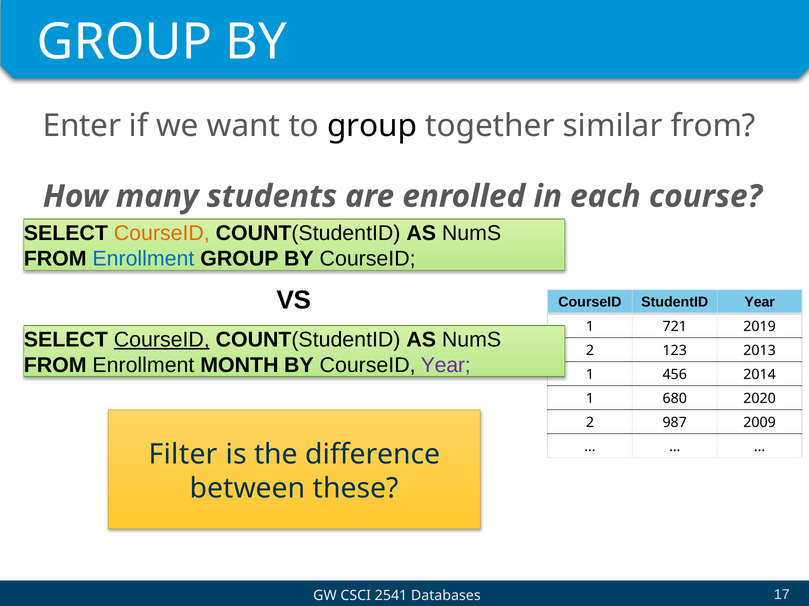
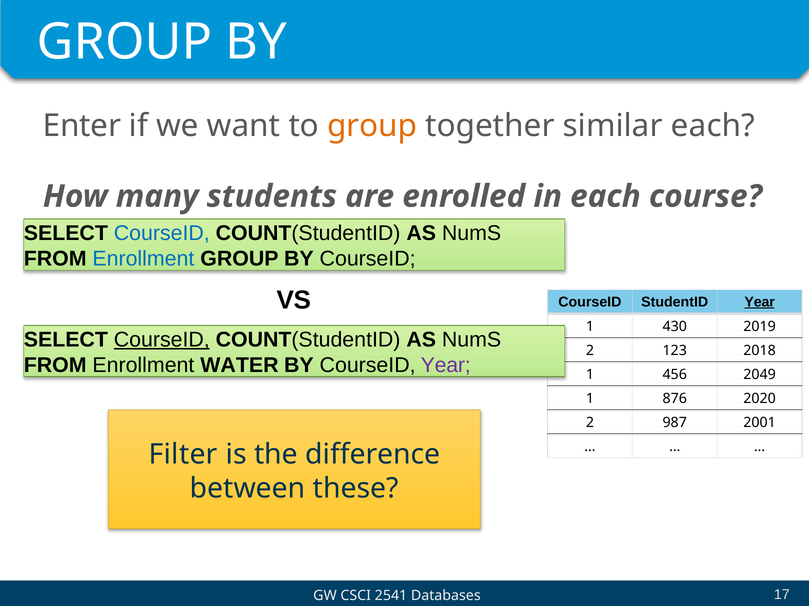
group at (372, 126) colour: black -> orange
similar from: from -> each
CourseID at (162, 234) colour: orange -> blue
Year at (760, 302) underline: none -> present
721: 721 -> 430
2013: 2013 -> 2018
MONTH: MONTH -> WATER
2014: 2014 -> 2049
680: 680 -> 876
2009: 2009 -> 2001
